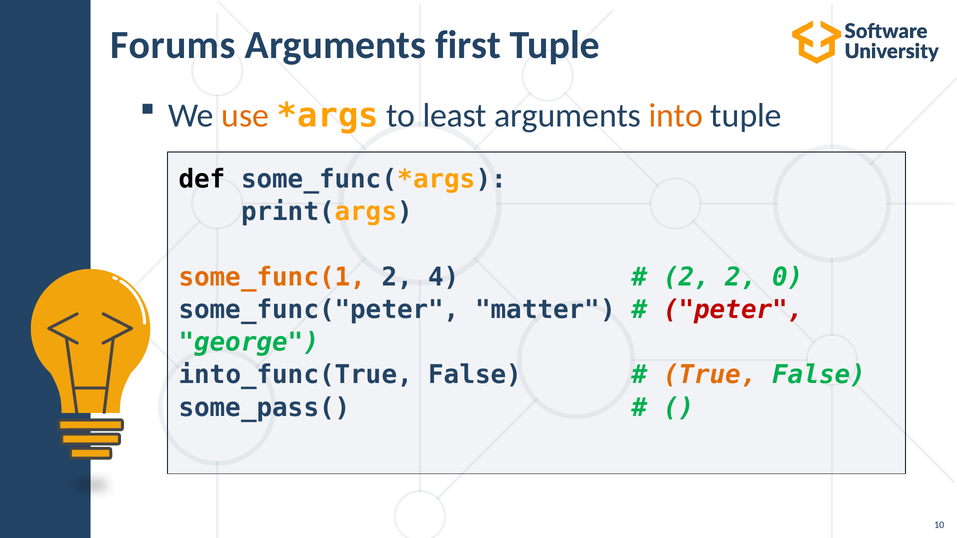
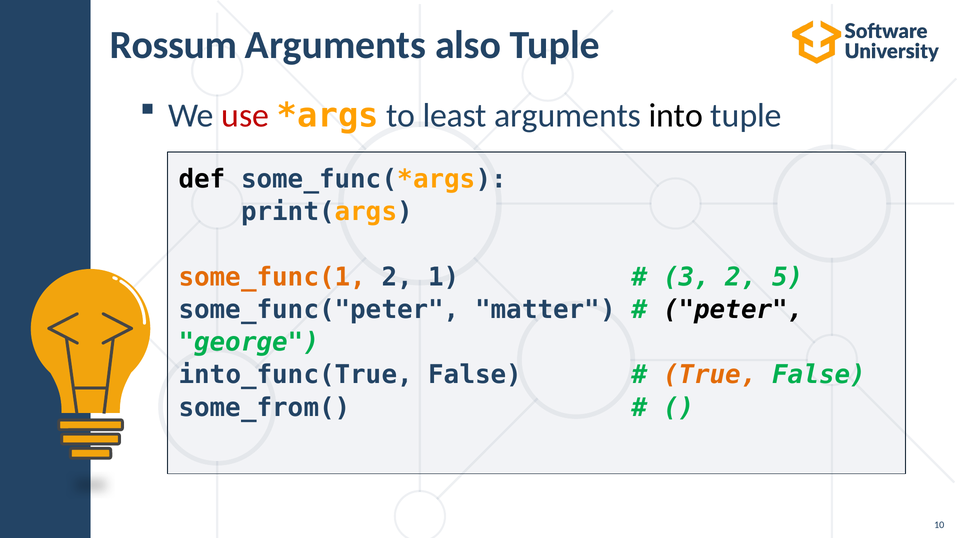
Forums: Forums -> Rossum
first: first -> also
use colour: orange -> red
into colour: orange -> black
4: 4 -> 1
2 at (686, 277): 2 -> 3
0: 0 -> 5
peter colour: red -> black
some_pass(: some_pass( -> some_from(
